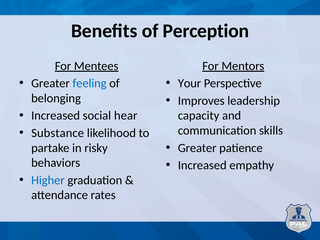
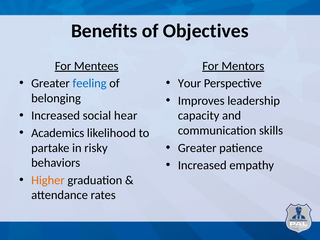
Perception: Perception -> Objectives
Substance: Substance -> Academics
Higher colour: blue -> orange
